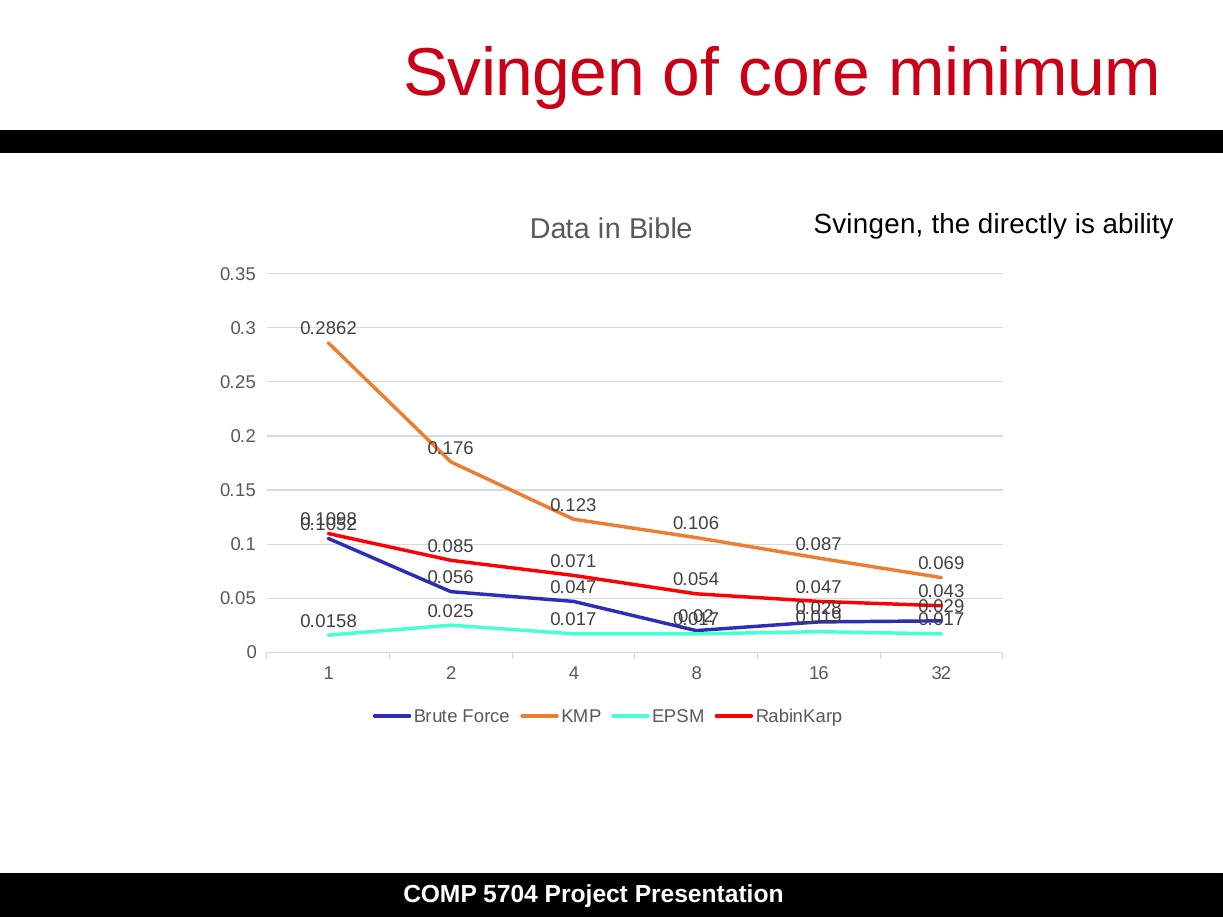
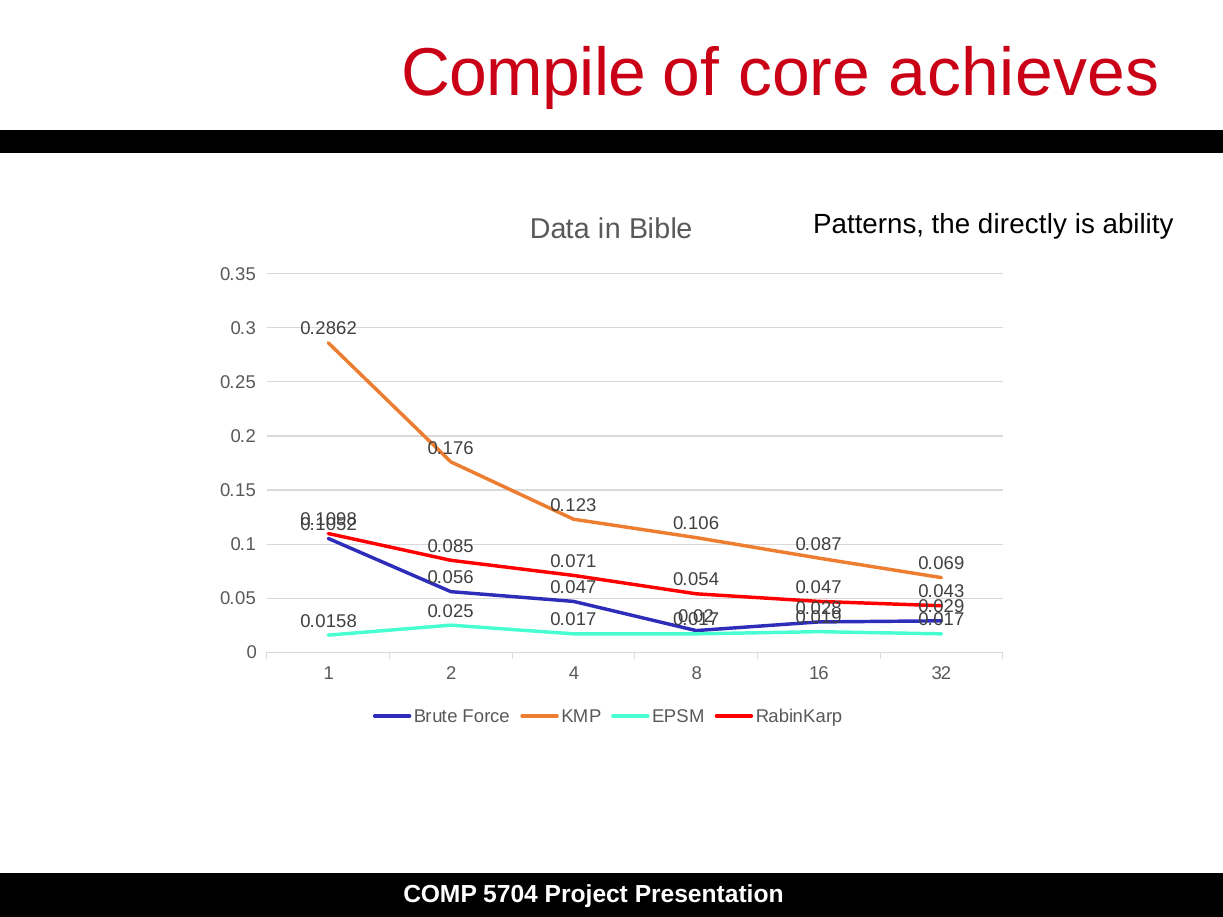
Svingen at (524, 73): Svingen -> Compile
minimum: minimum -> achieves
Svingen at (868, 224): Svingen -> Patterns
